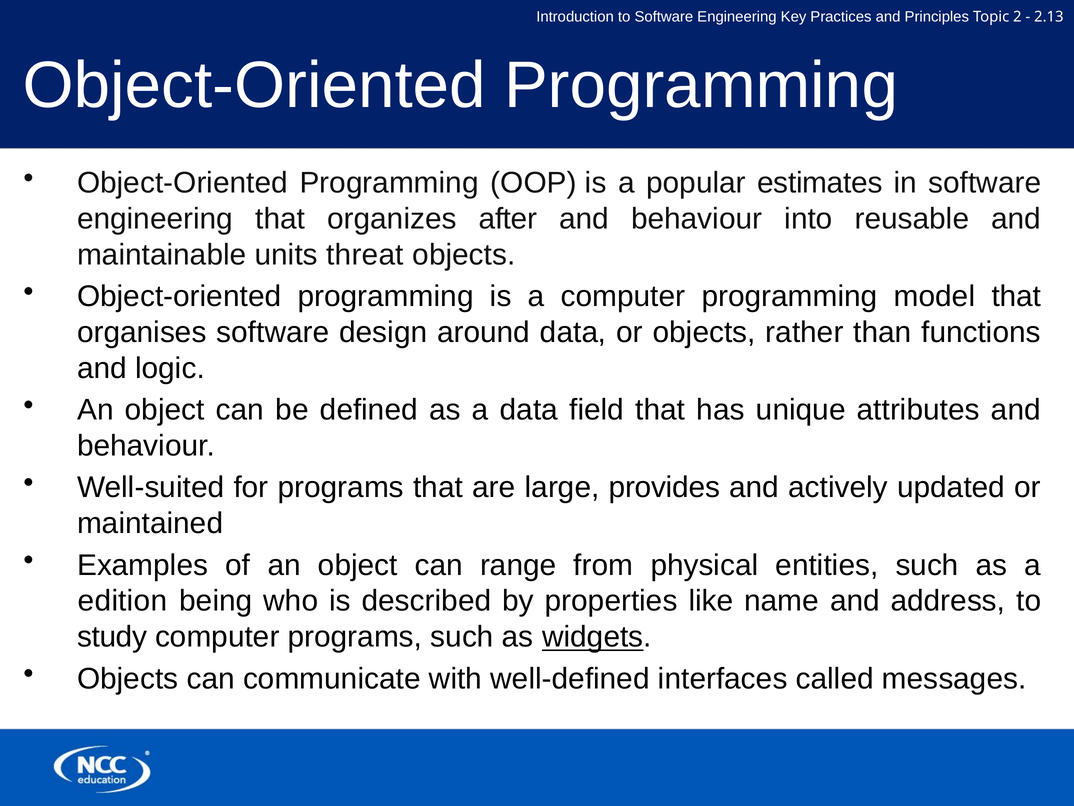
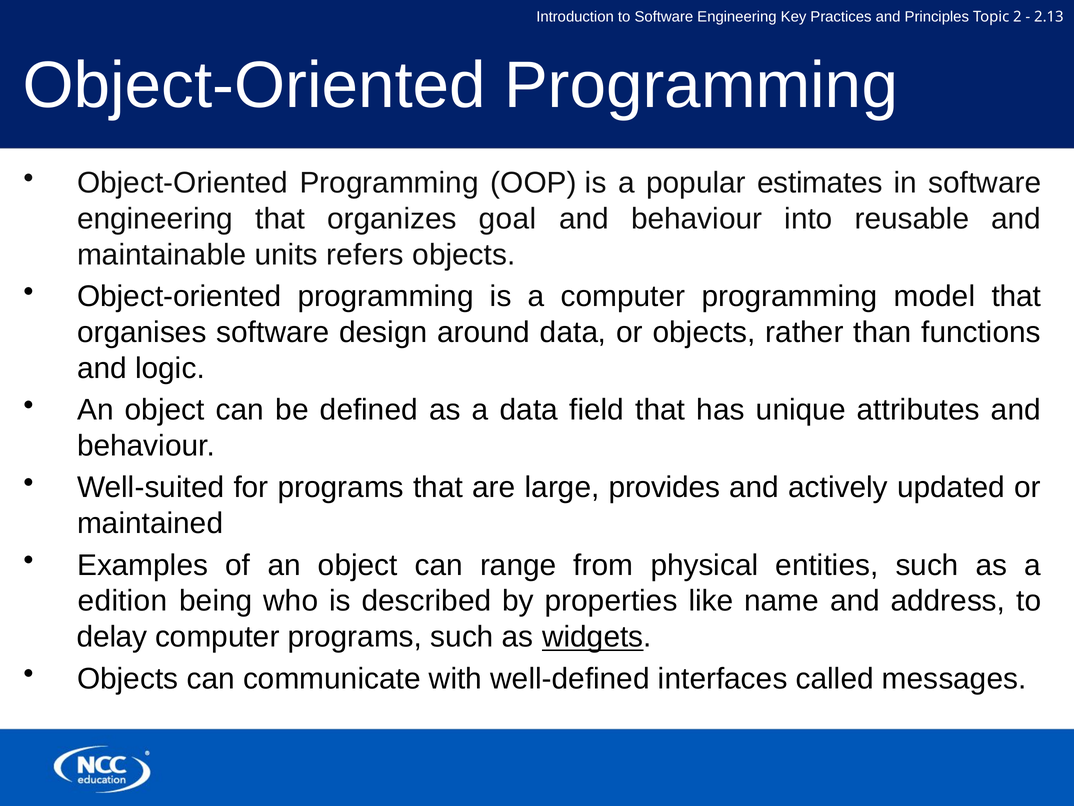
after: after -> goal
threat: threat -> refers
study: study -> delay
